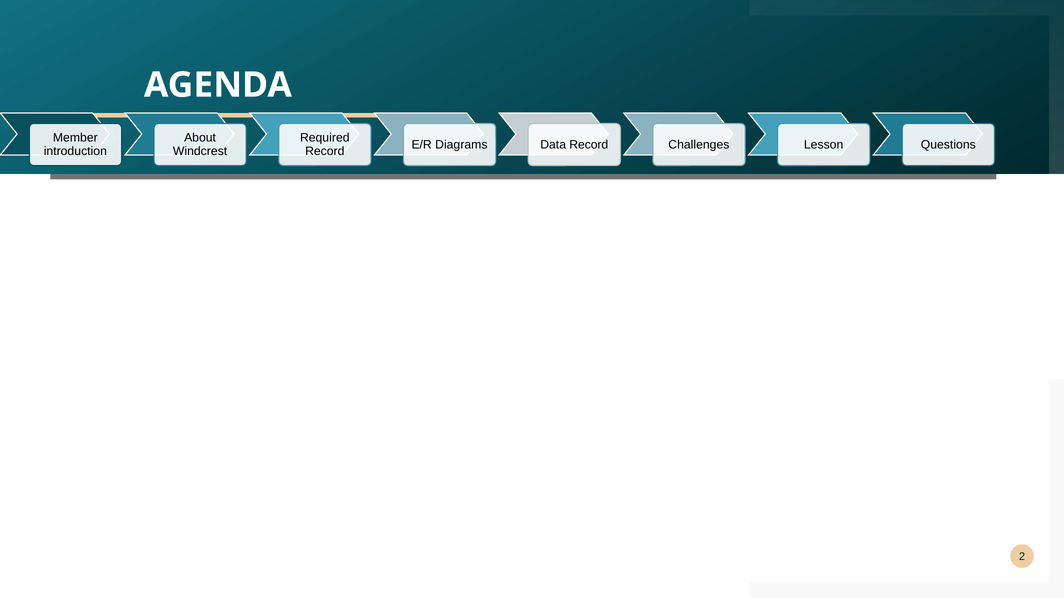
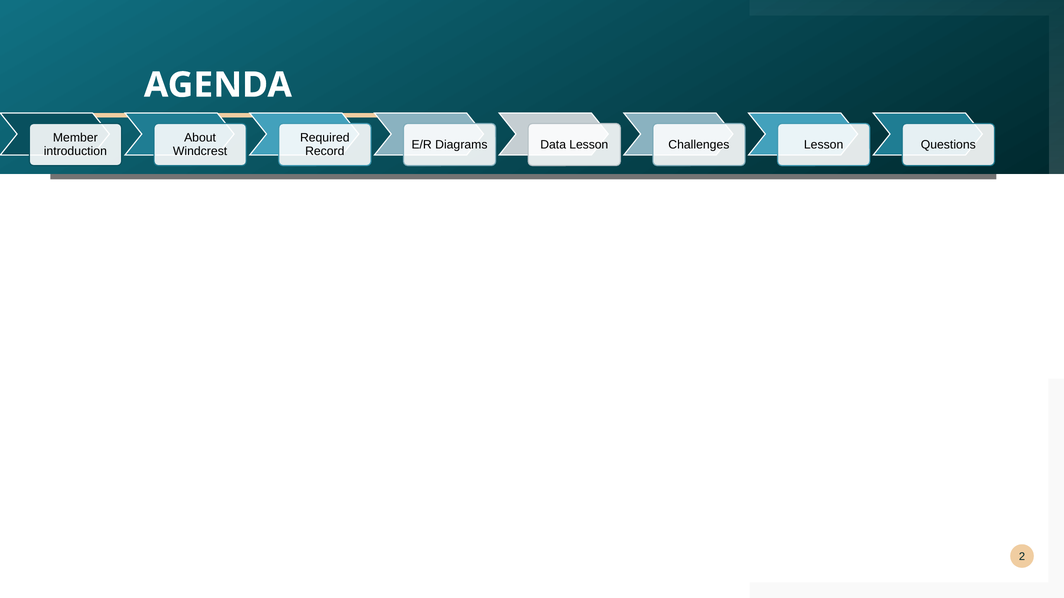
Data Record: Record -> Lesson
